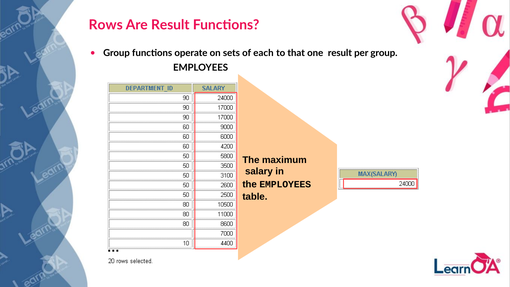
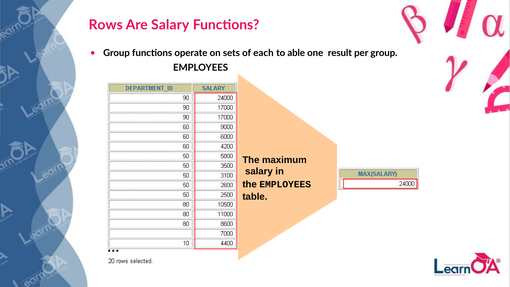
Are Result: Result -> Salary
that: that -> able
